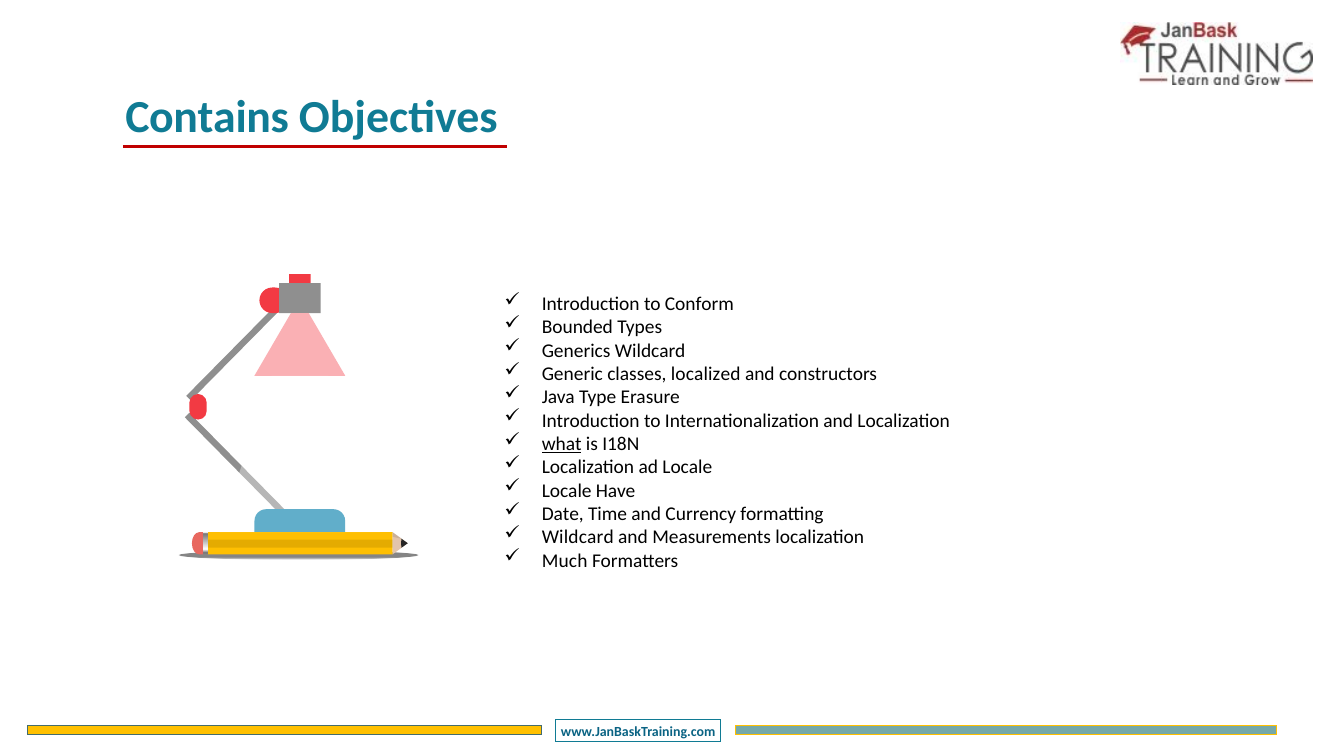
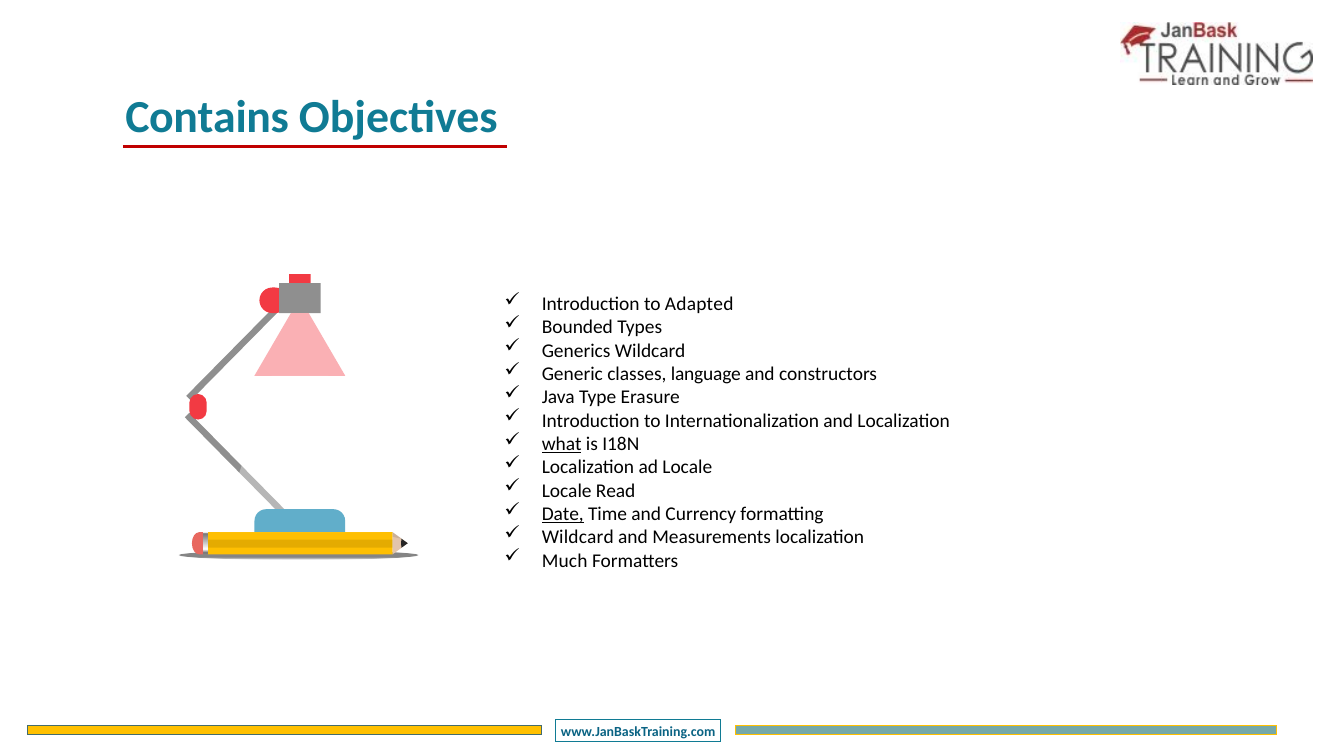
Conform: Conform -> Adapted
localized: localized -> language
Have: Have -> Read
Date underline: none -> present
